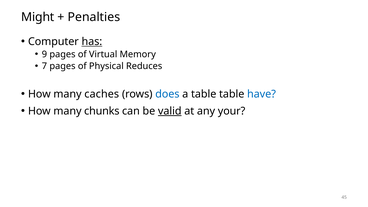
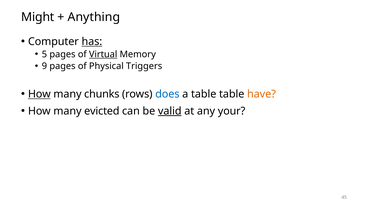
Penalties: Penalties -> Anything
9: 9 -> 5
Virtual underline: none -> present
7: 7 -> 9
Reduces: Reduces -> Triggers
How at (39, 94) underline: none -> present
caches: caches -> chunks
have colour: blue -> orange
chunks: chunks -> evicted
